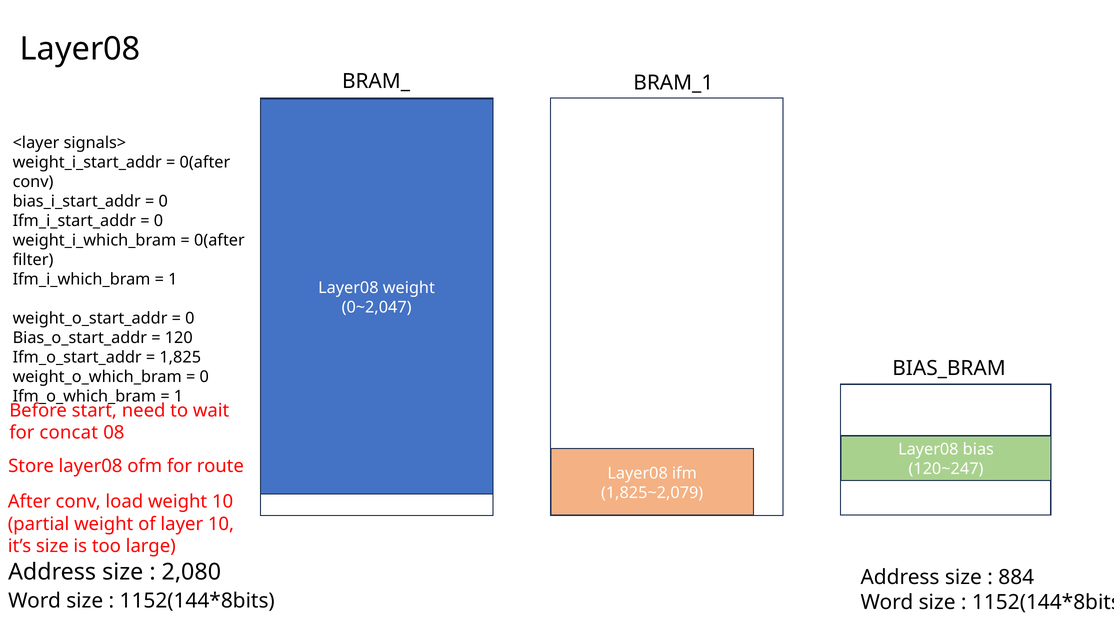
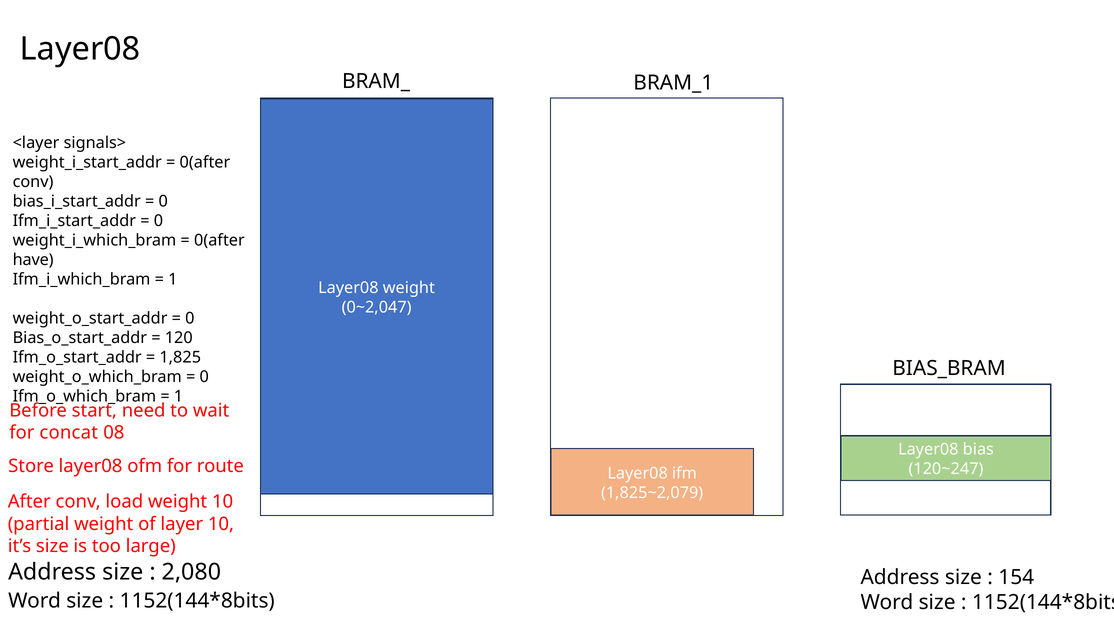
filter: filter -> have
884: 884 -> 154
